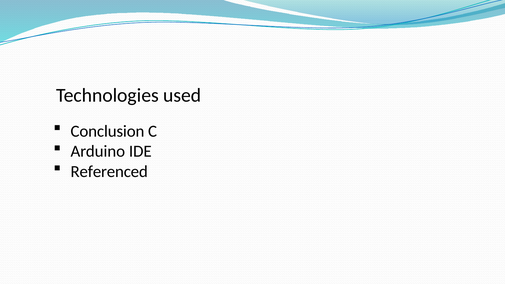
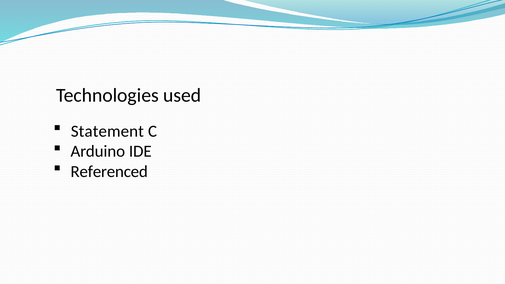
Conclusion: Conclusion -> Statement
